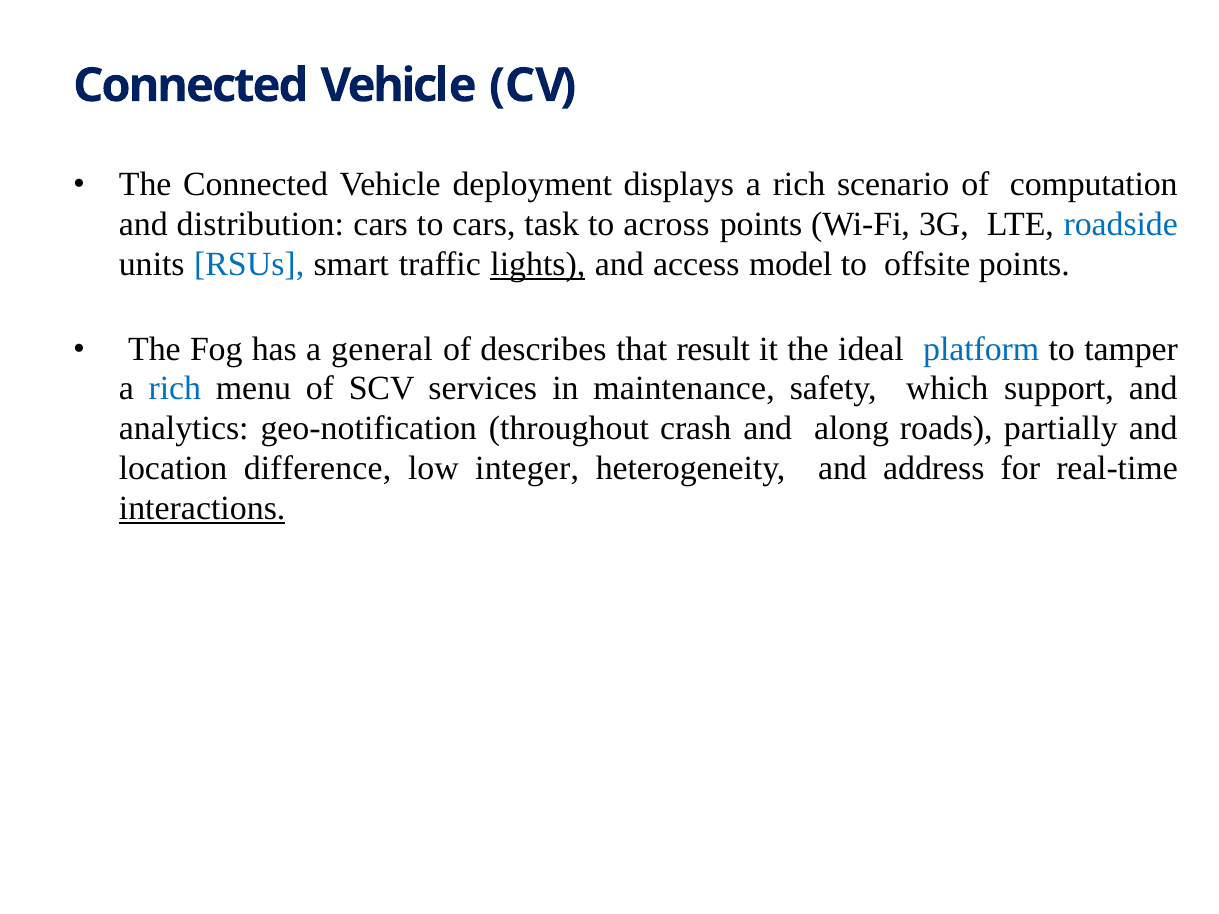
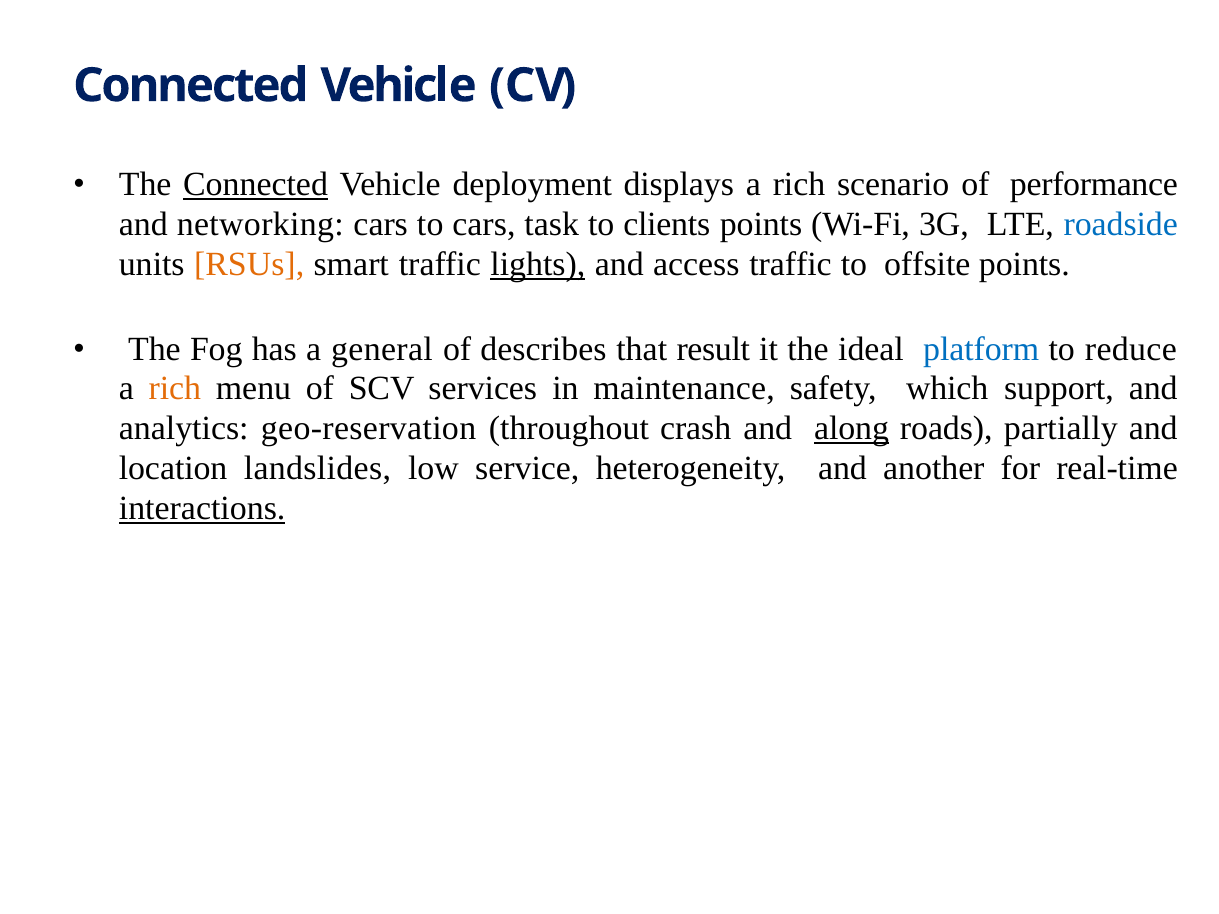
Connected at (256, 185) underline: none -> present
computation: computation -> performance
distribution: distribution -> networking
across: across -> clients
RSUs colour: blue -> orange
access model: model -> traffic
tamper: tamper -> reduce
rich at (175, 389) colour: blue -> orange
geo-notification: geo-notification -> geo-reservation
along underline: none -> present
difference: difference -> landslides
integer: integer -> service
address: address -> another
